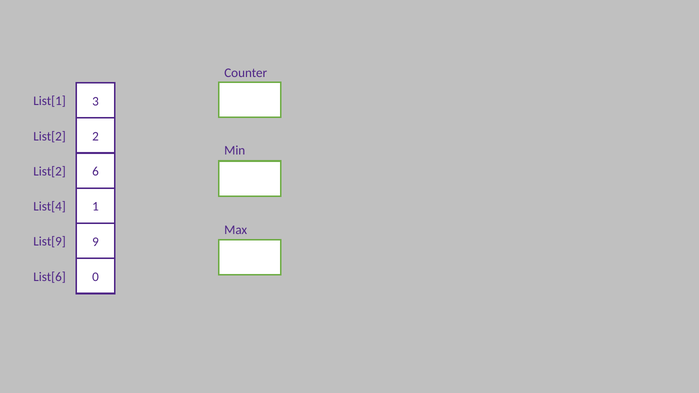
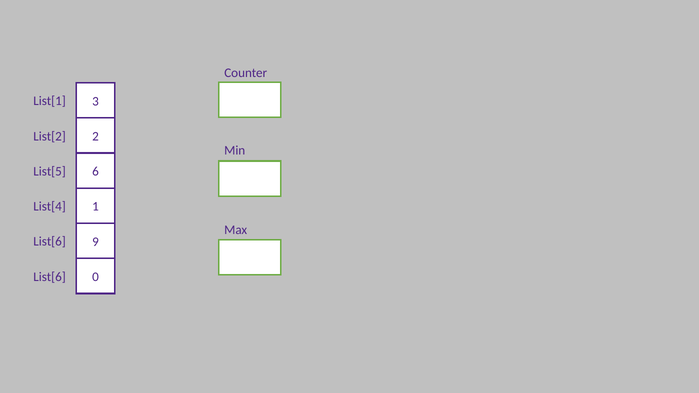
List[2 at (50, 171): List[2 -> List[5
List[9 at (50, 242): List[9 -> List[6
